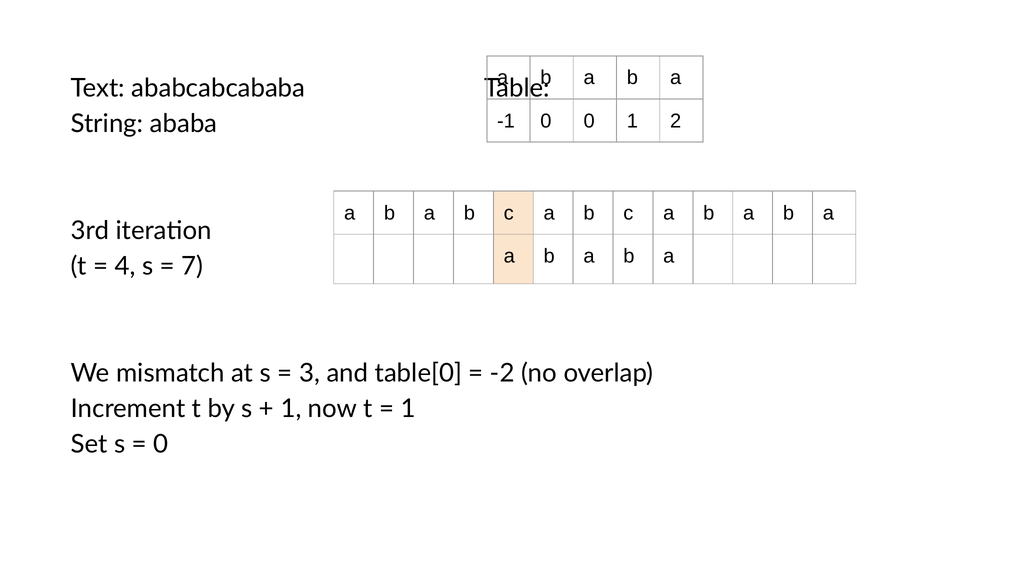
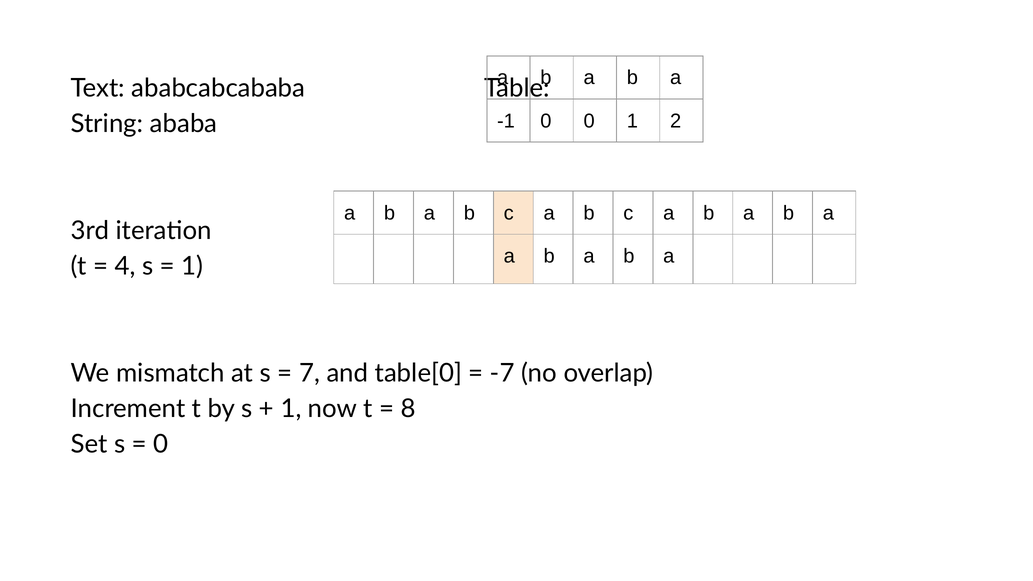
7 at (192, 266): 7 -> 1
3: 3 -> 7
-2: -2 -> -7
1 at (408, 409): 1 -> 8
